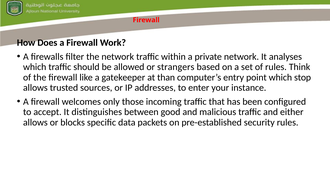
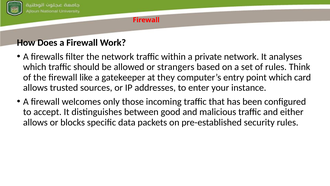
than: than -> they
stop: stop -> card
